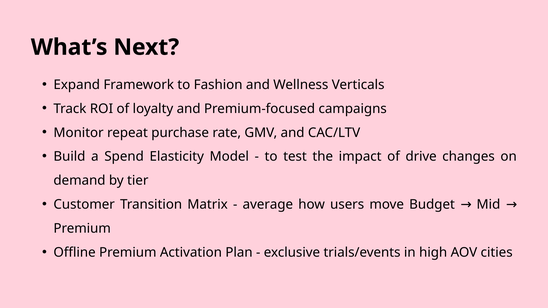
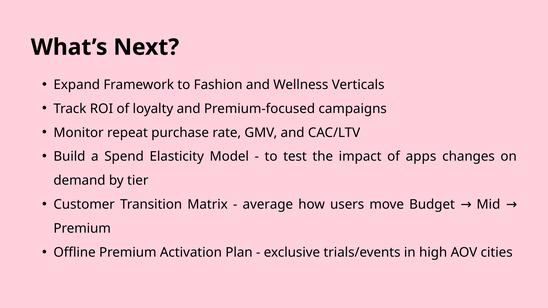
drive: drive -> apps
